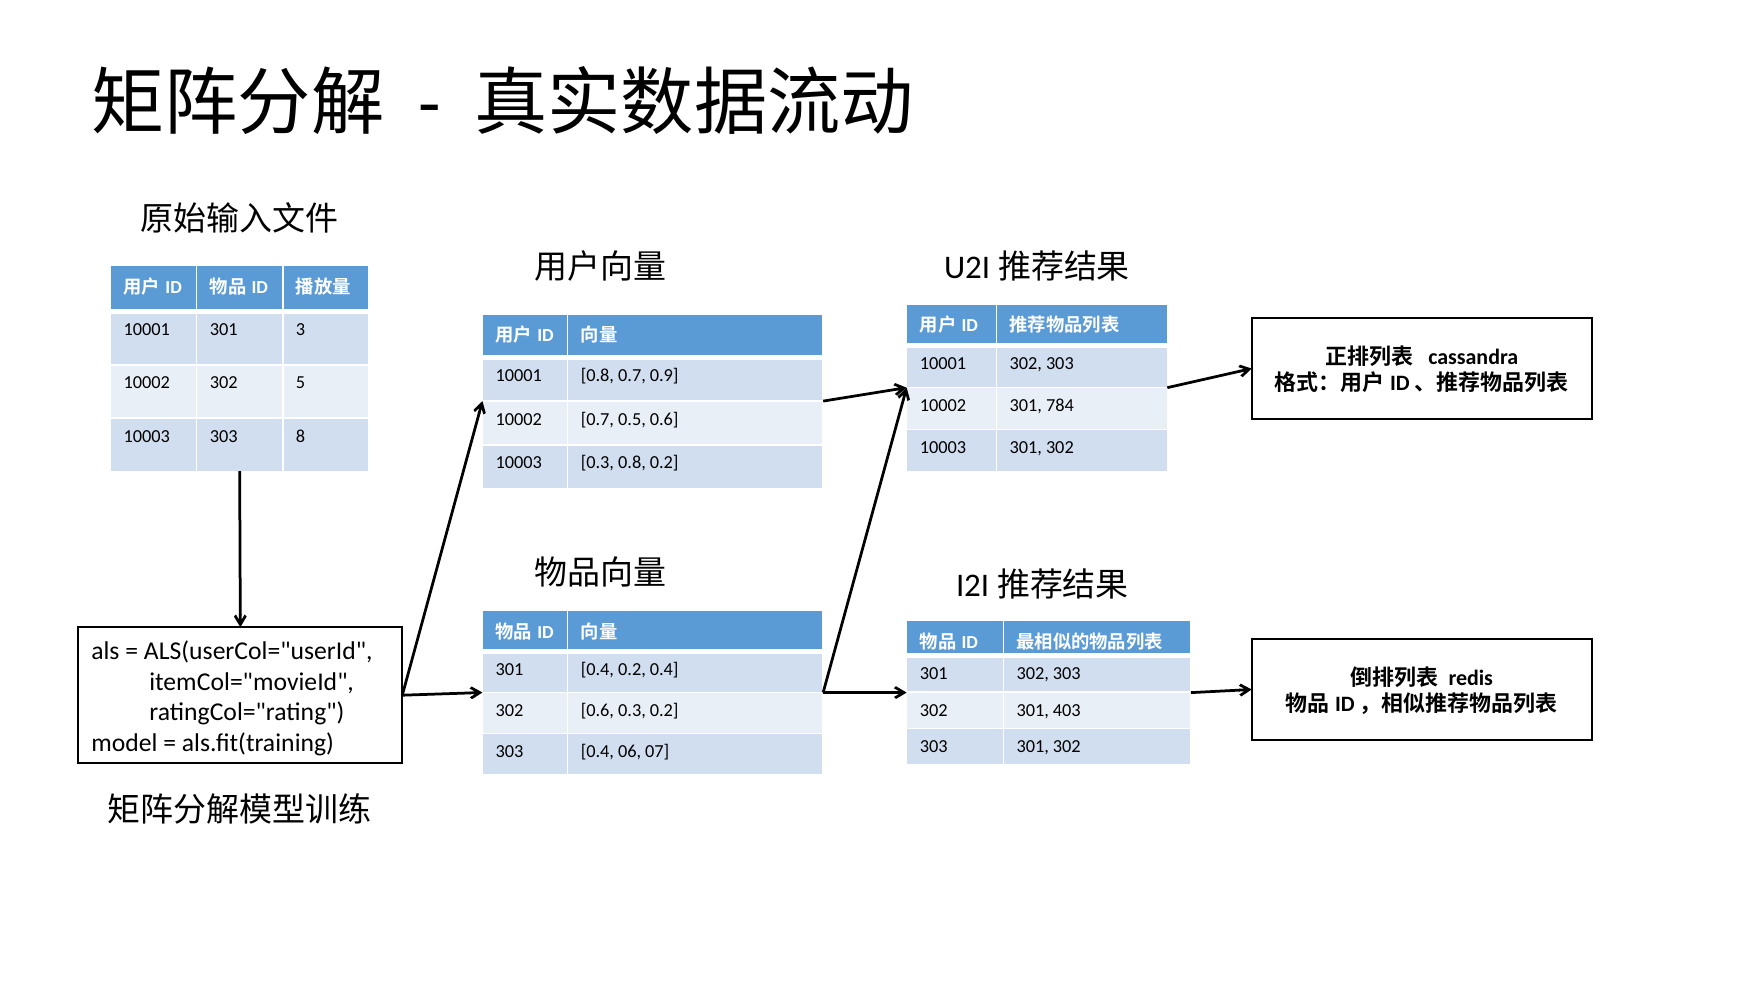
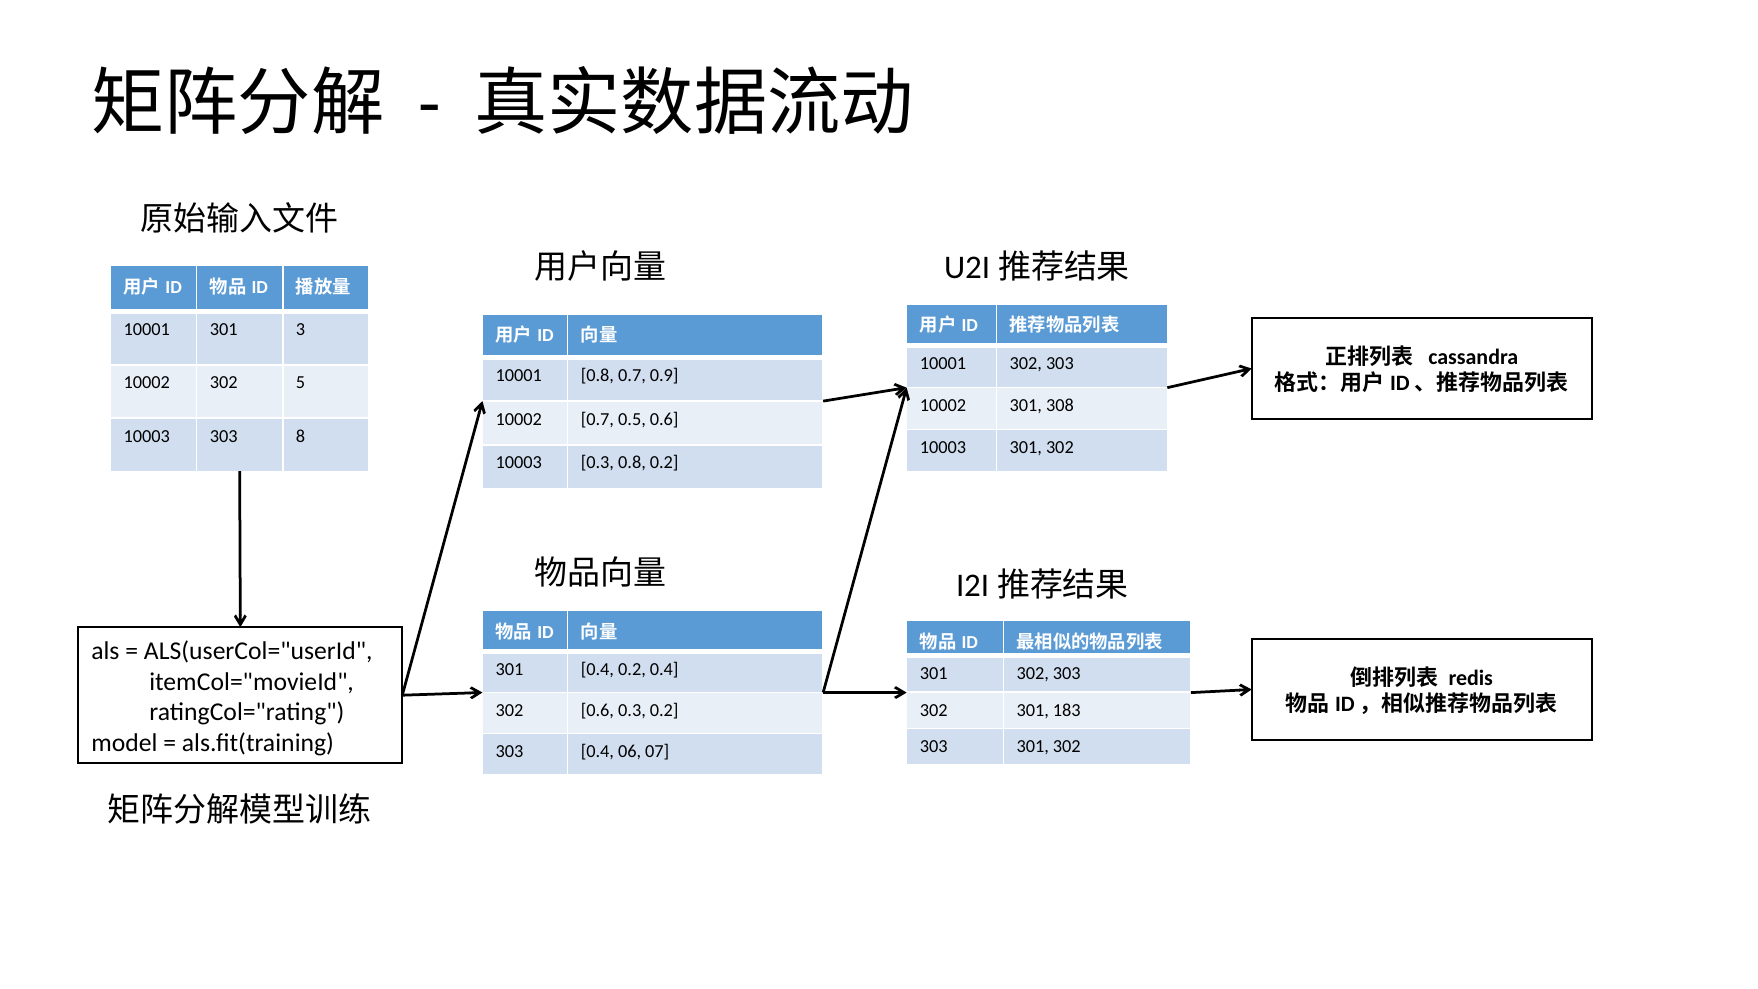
784: 784 -> 308
403: 403 -> 183
